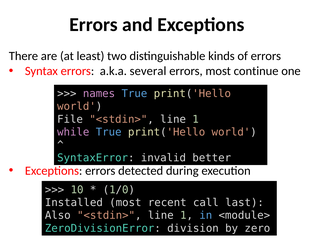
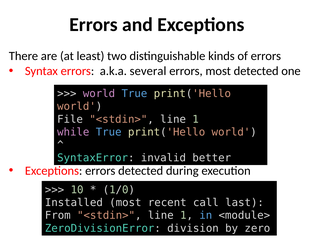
most continue: continue -> detected
names at (99, 93): names -> world
Also: Also -> From
